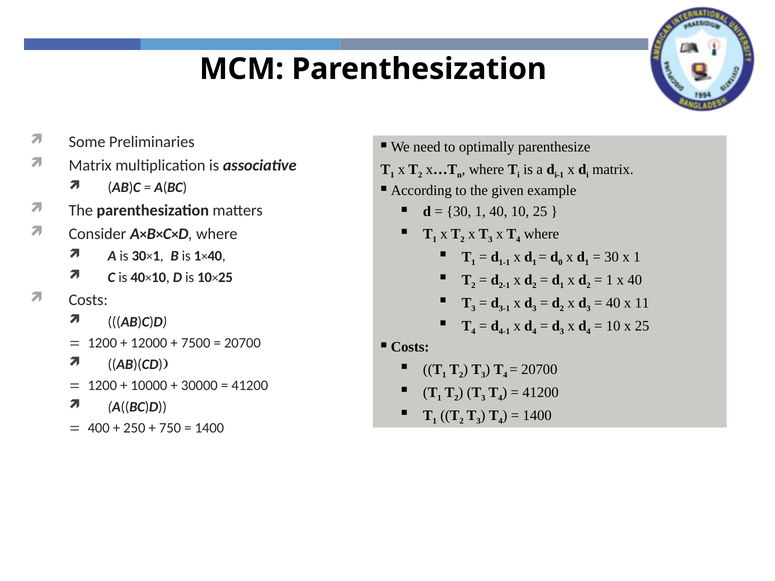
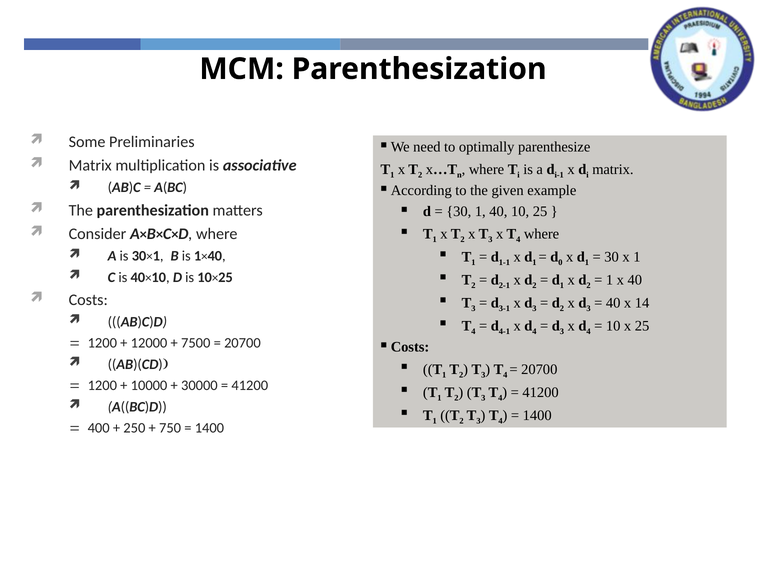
11: 11 -> 14
